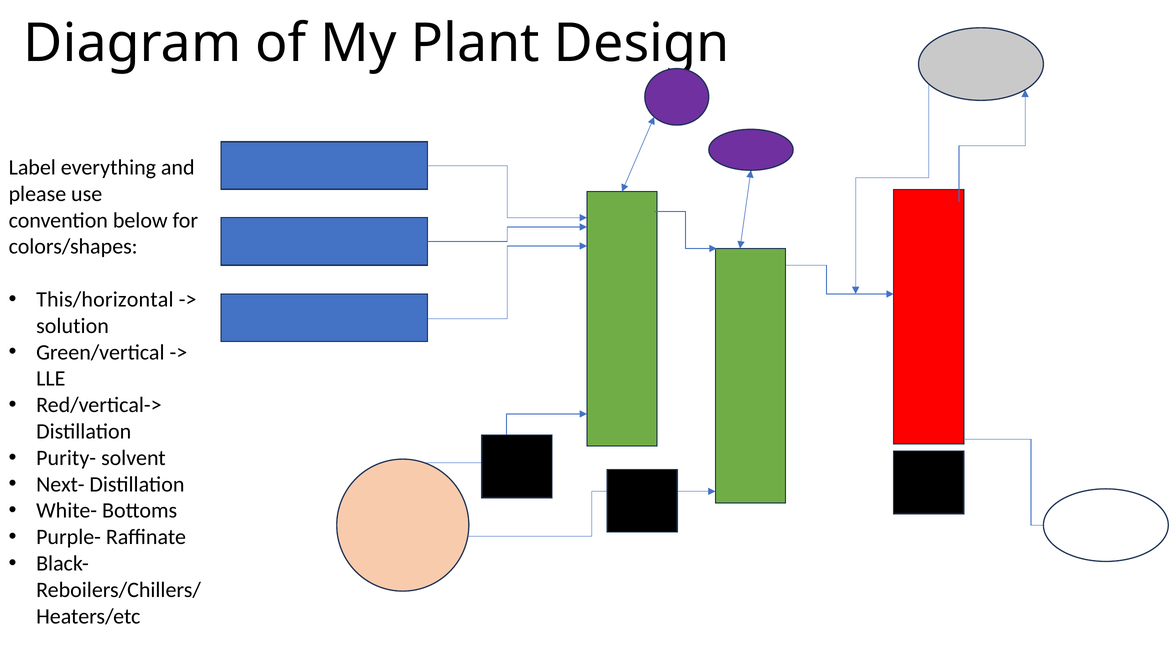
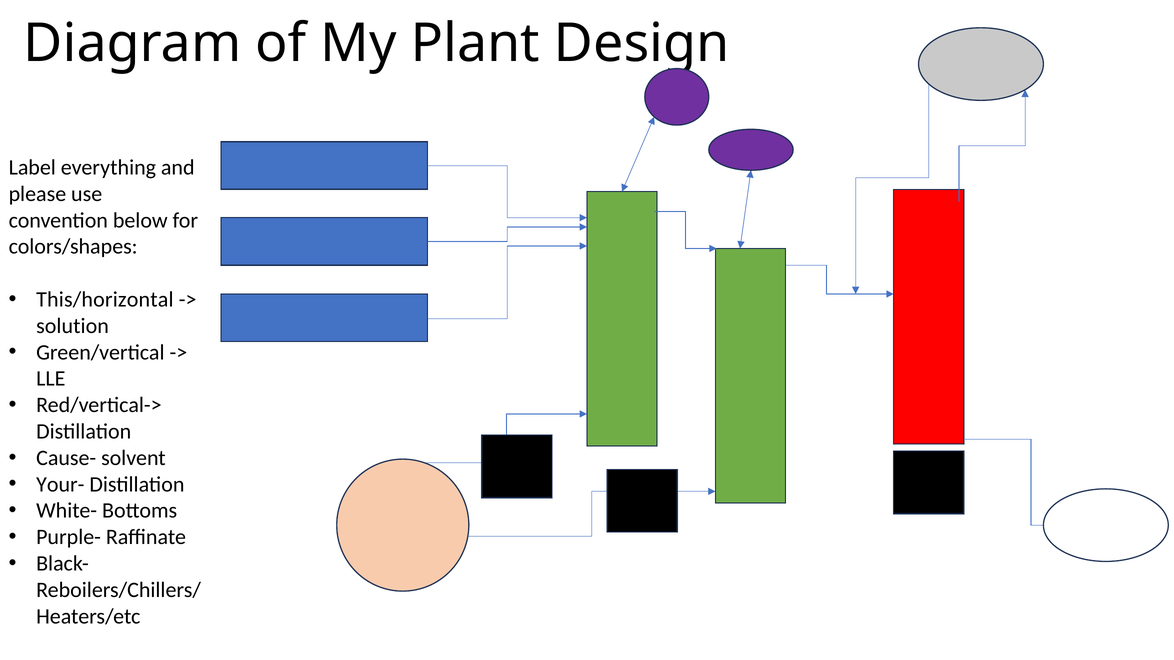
Purity-: Purity- -> Cause-
Next-: Next- -> Your-
